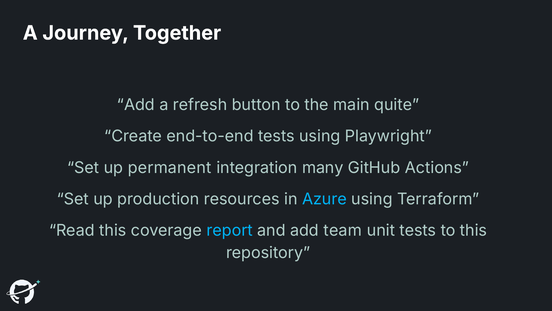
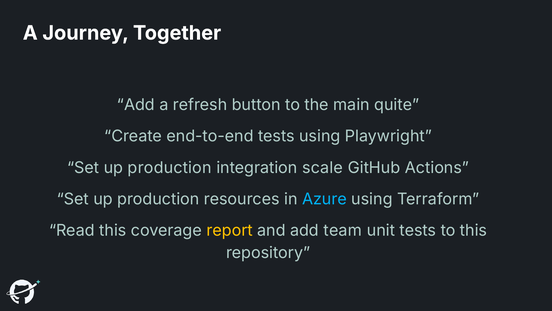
permanent at (170, 167): permanent -> production
many: many -> scale
report colour: light blue -> yellow
